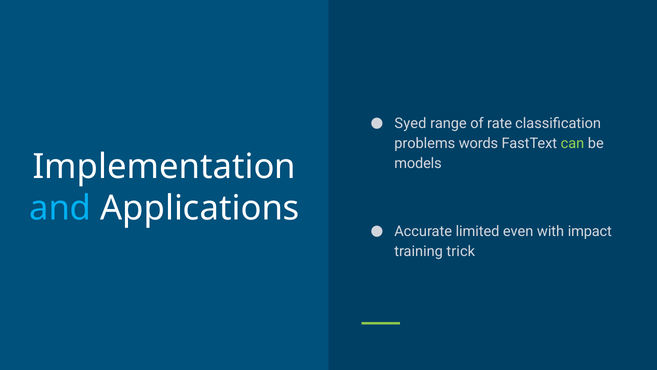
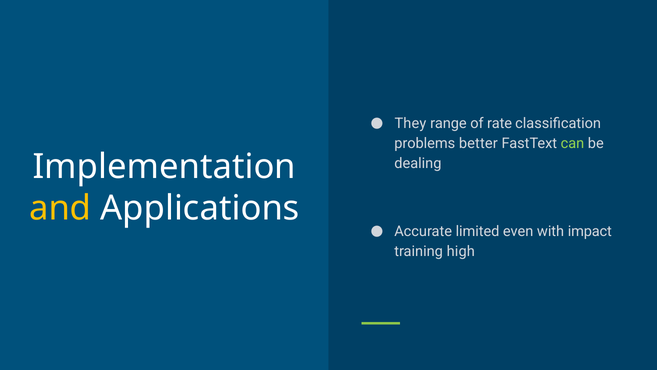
Syed: Syed -> They
words: words -> better
models: models -> dealing
and colour: light blue -> yellow
trick: trick -> high
